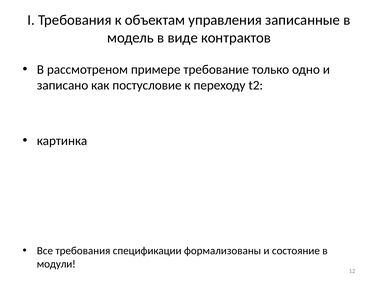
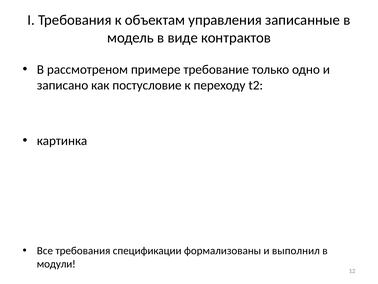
состояние: состояние -> выполнил
